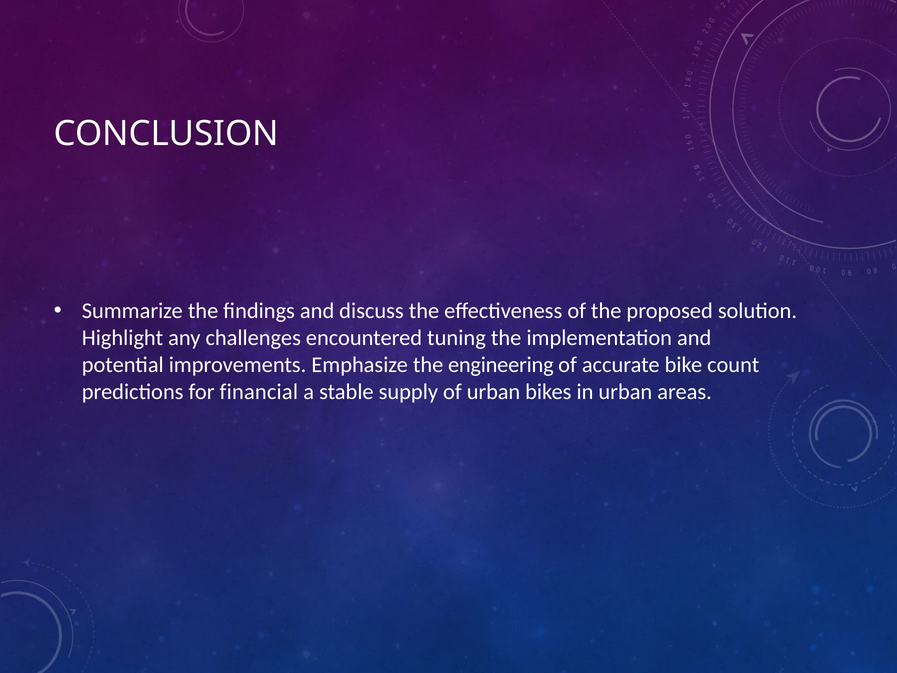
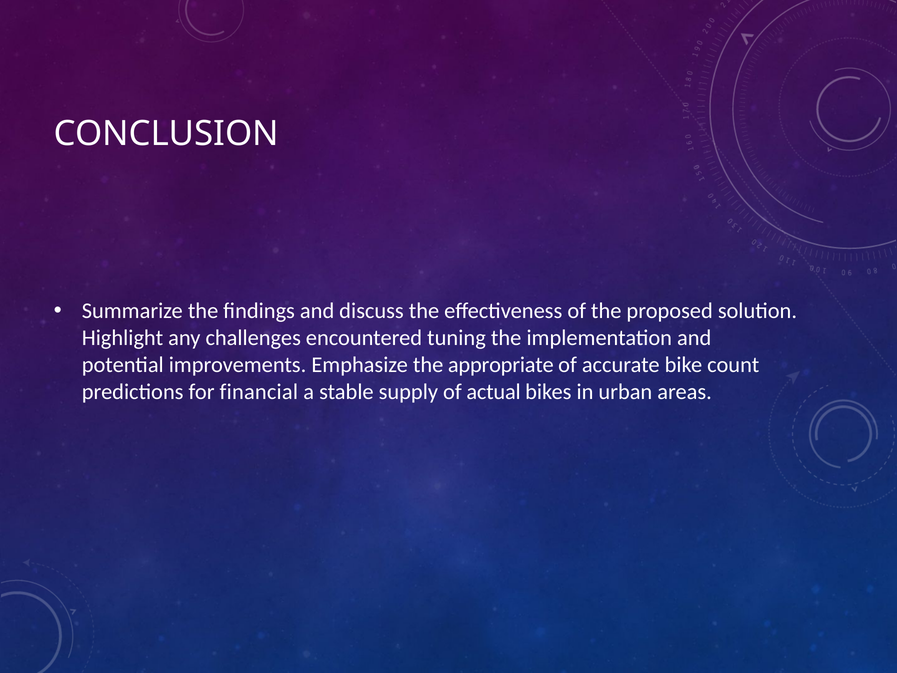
engineering: engineering -> appropriate
of urban: urban -> actual
